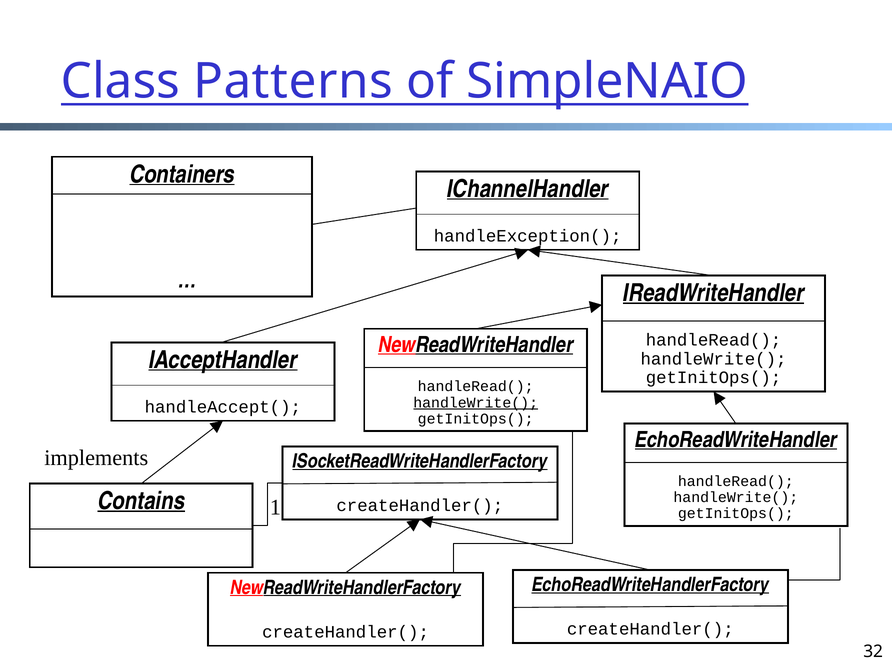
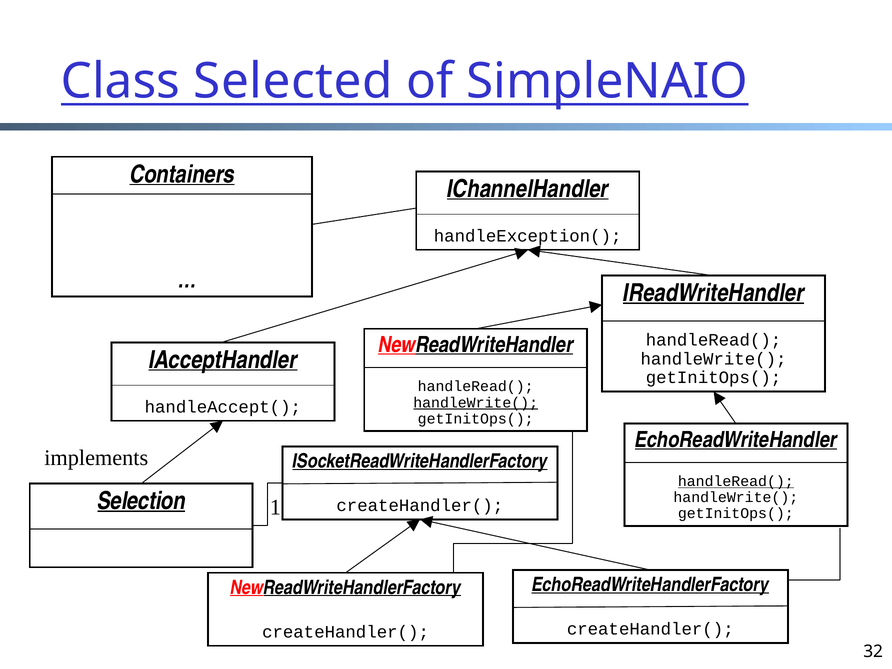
Patterns: Patterns -> Selected
handleRead( at (736, 481) underline: none -> present
Contains: Contains -> Selection
